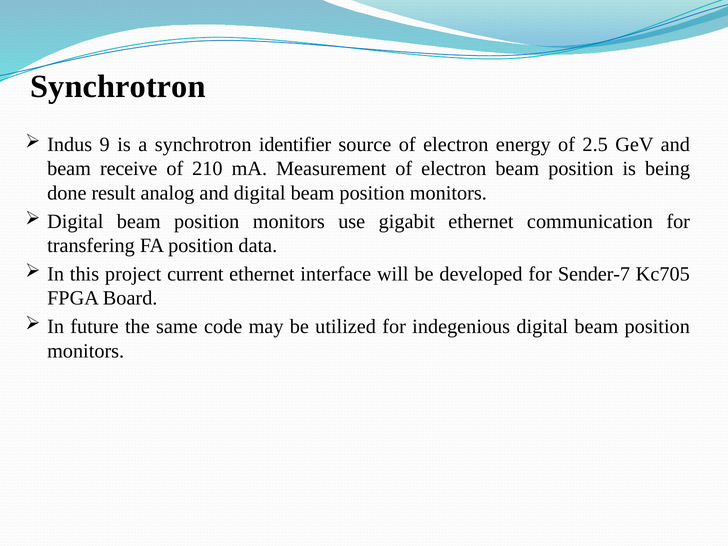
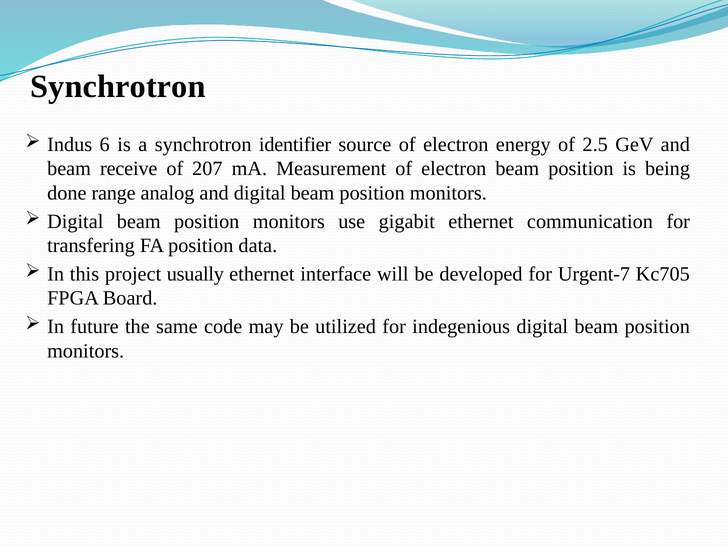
9: 9 -> 6
210: 210 -> 207
result: result -> range
current: current -> usually
Sender-7: Sender-7 -> Urgent-7
